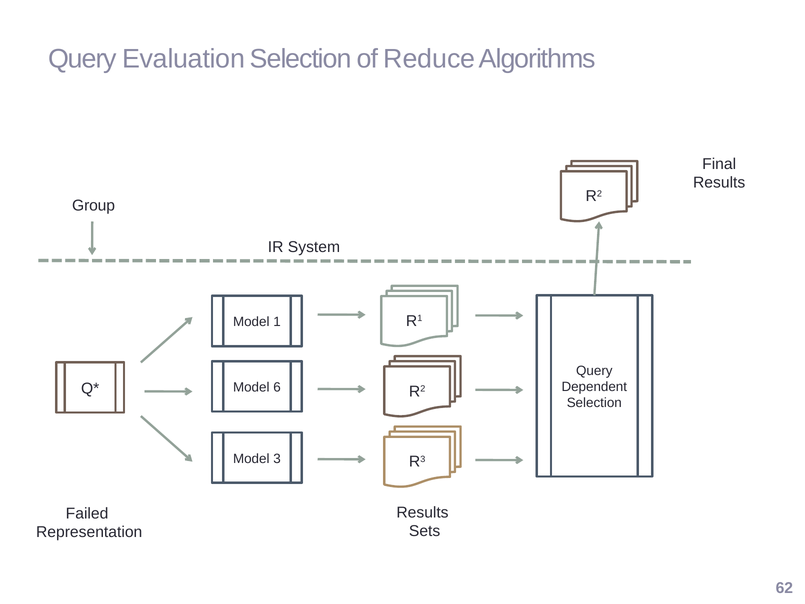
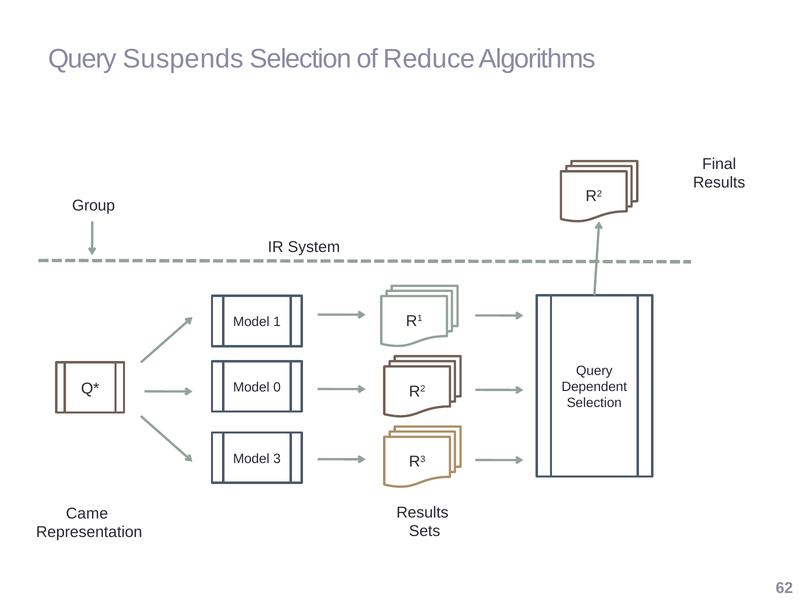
Evaluation: Evaluation -> Suspends
6: 6 -> 0
Failed: Failed -> Came
